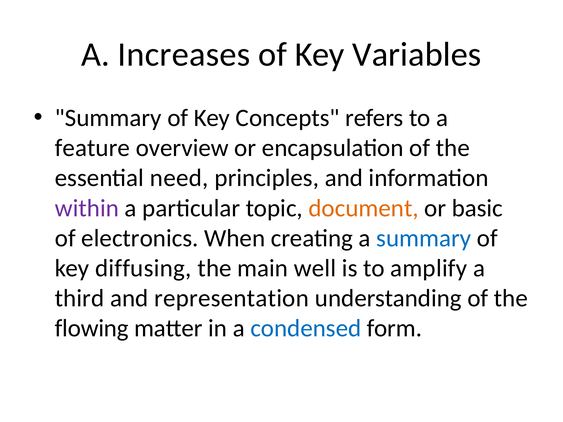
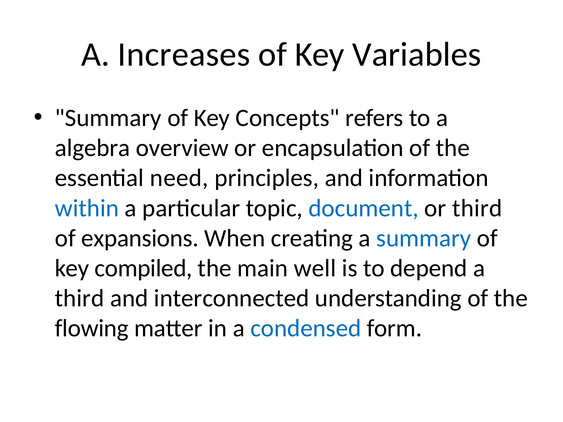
feature: feature -> algebra
within colour: purple -> blue
document colour: orange -> blue
or basic: basic -> third
electronics: electronics -> expansions
diffusing: diffusing -> compiled
amplify: amplify -> depend
representation: representation -> interconnected
